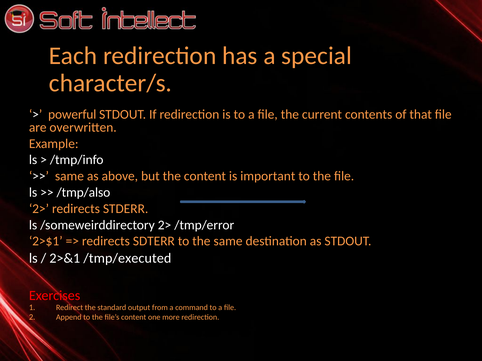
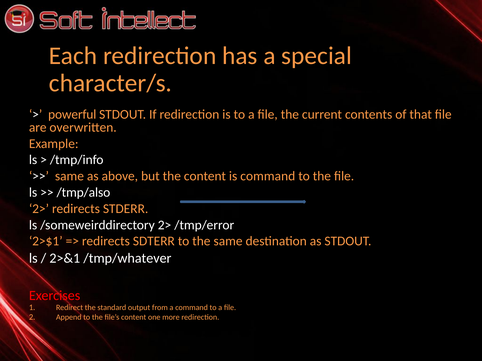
is important: important -> command
/tmp/executed: /tmp/executed -> /tmp/whatever
